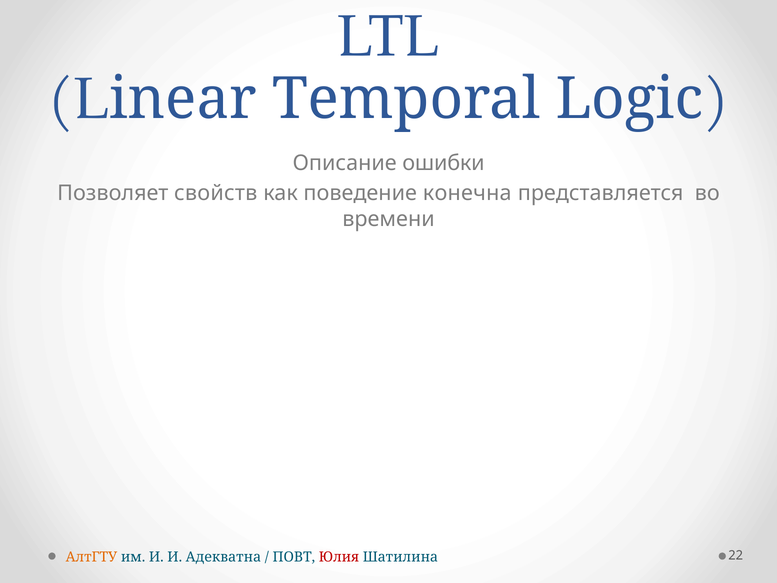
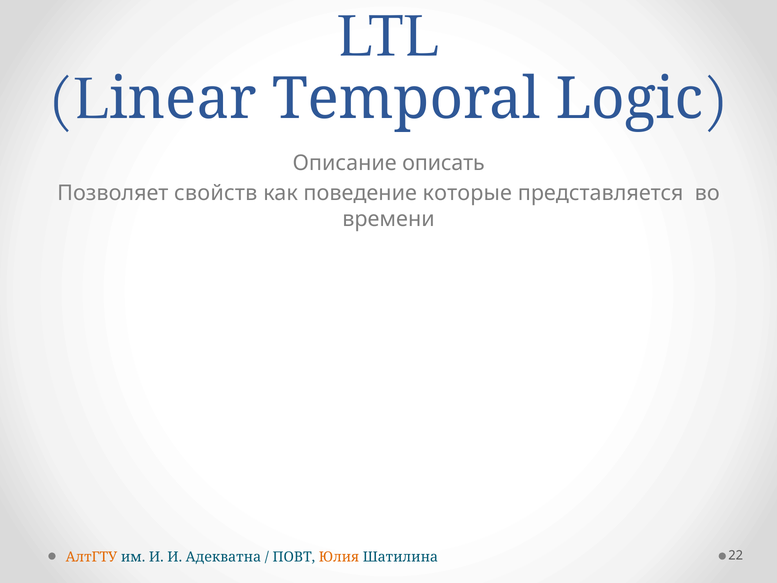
ошибки: ошибки -> описать
конечна: конечна -> которые
Юлия colour: red -> orange
